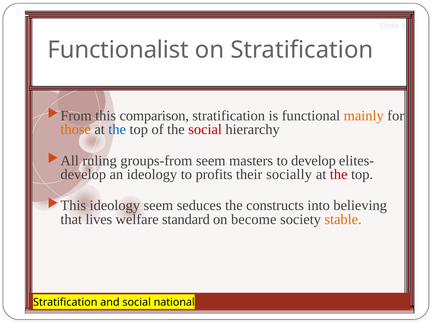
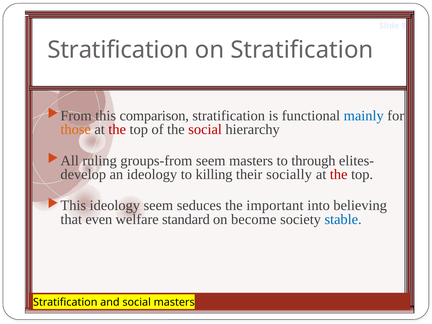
Functionalist at (118, 50): Functionalist -> Stratification
mainly colour: orange -> blue
the at (117, 129) colour: blue -> red
to develop: develop -> through
profits: profits -> killing
constructs: constructs -> important
lives: lives -> even
stable colour: orange -> blue
social national: national -> masters
